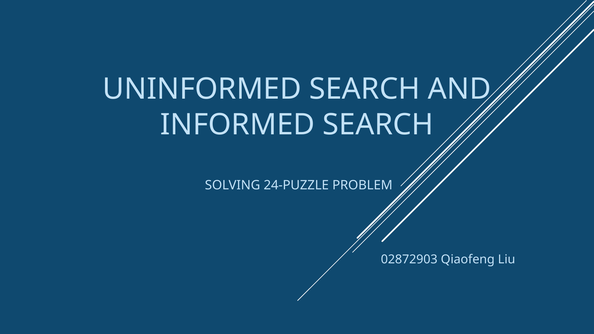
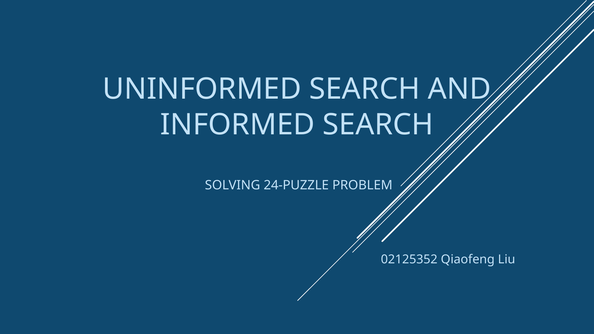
02872903: 02872903 -> 02125352
